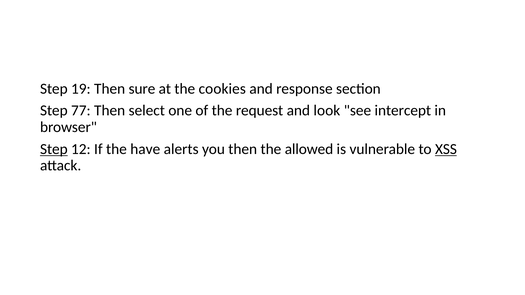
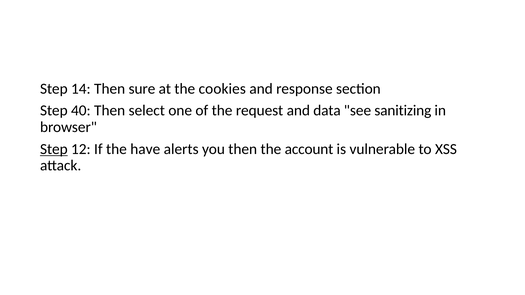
19: 19 -> 14
77: 77 -> 40
look: look -> data
intercept: intercept -> sanitizing
allowed: allowed -> account
XSS underline: present -> none
